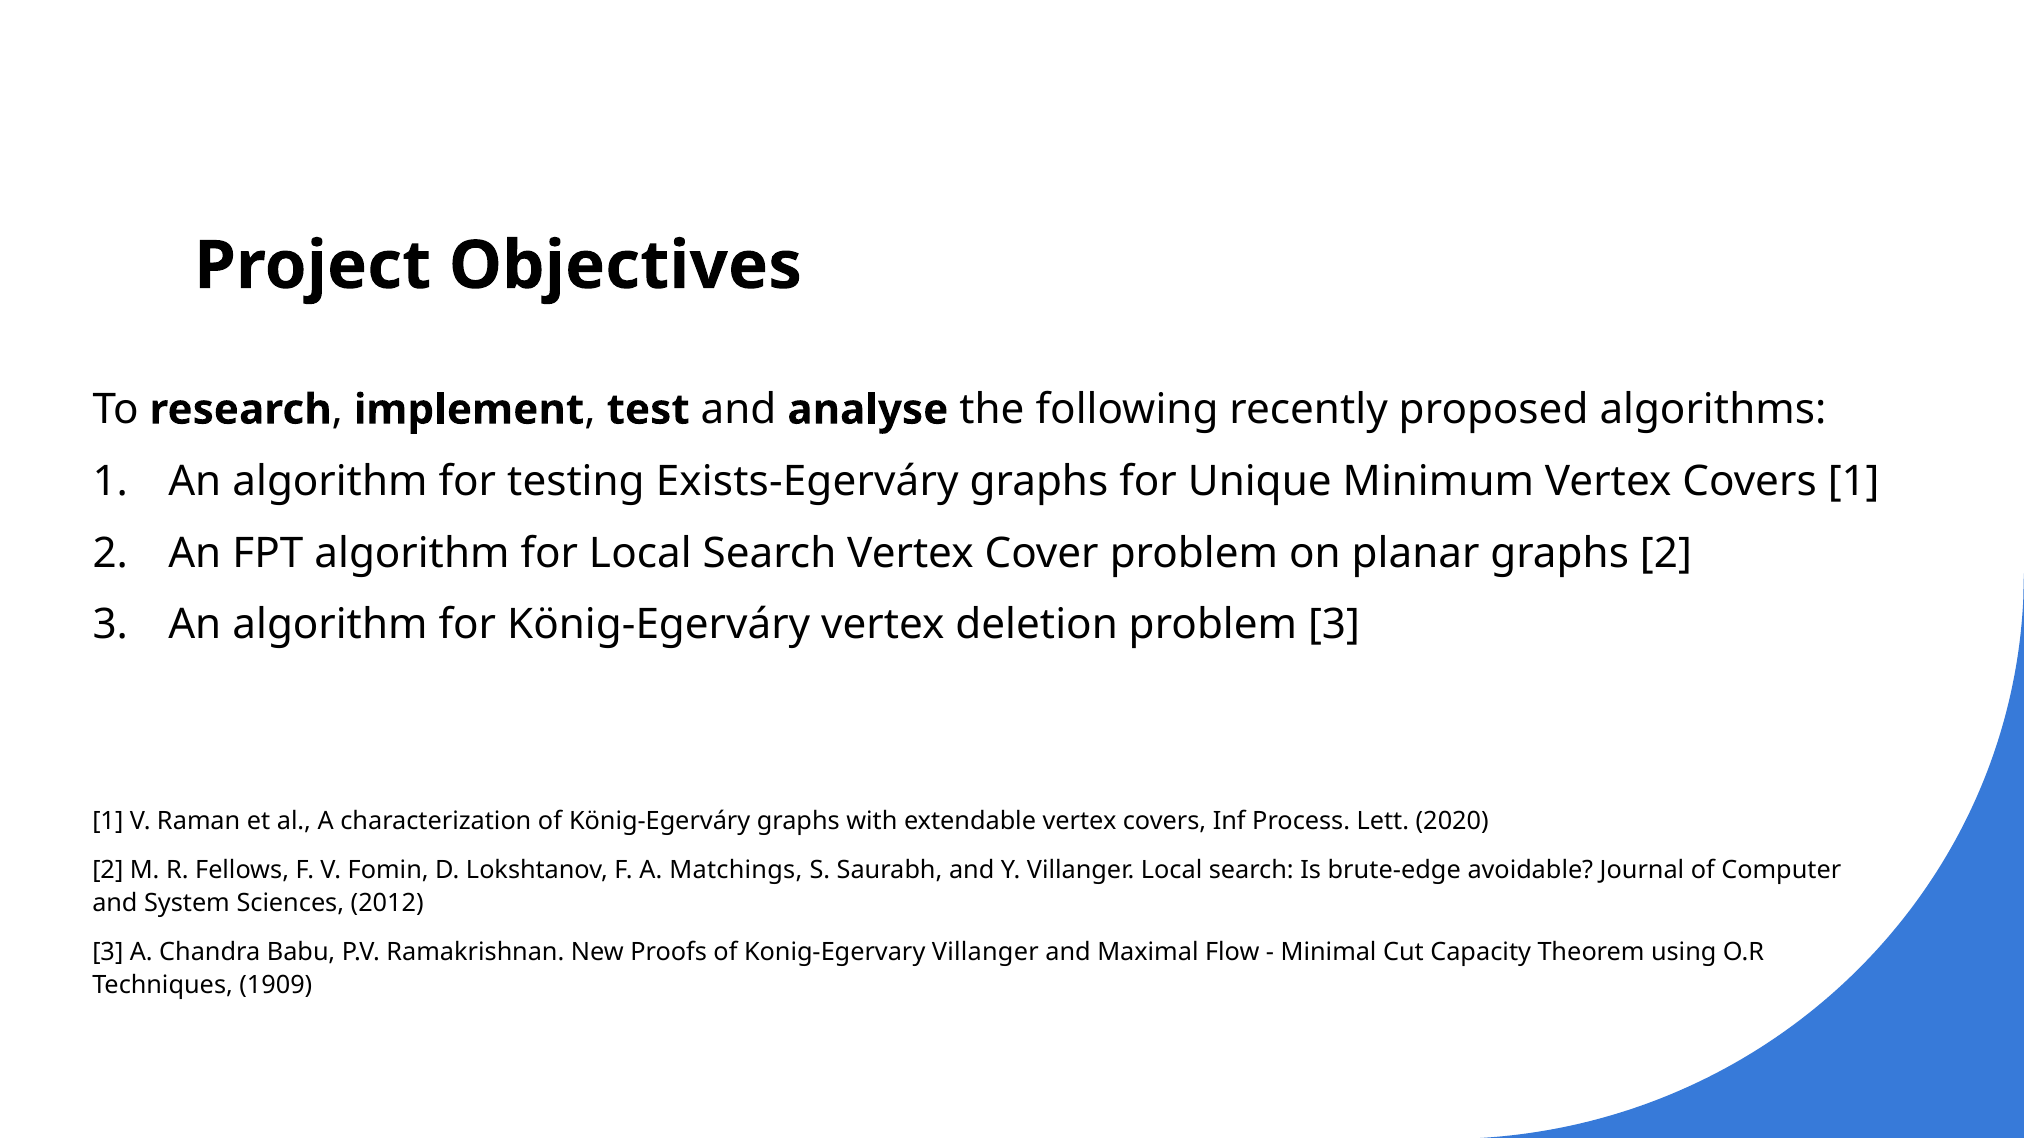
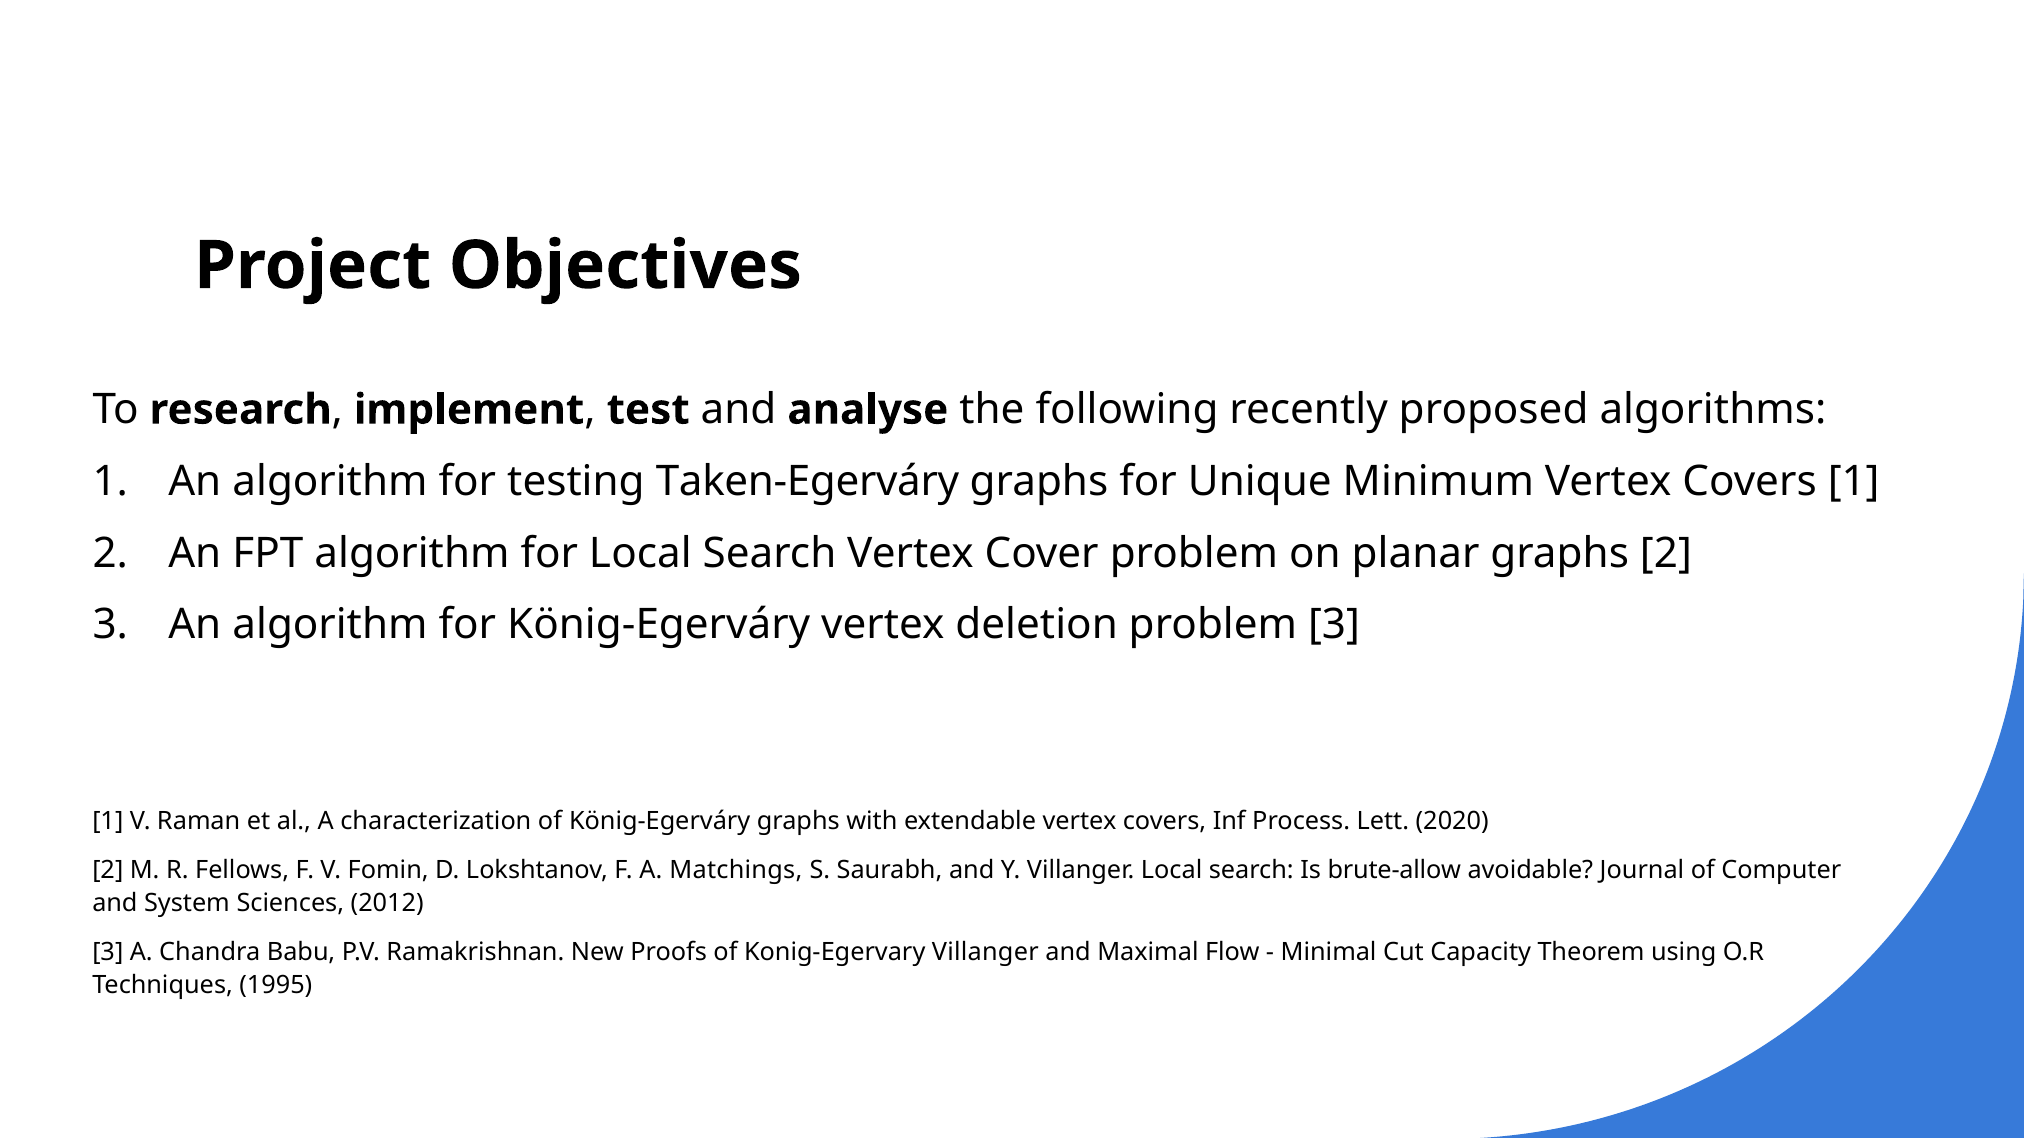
Exists-Egerváry: Exists-Egerváry -> Taken-Egerváry
brute-edge: brute-edge -> brute-allow
1909: 1909 -> 1995
